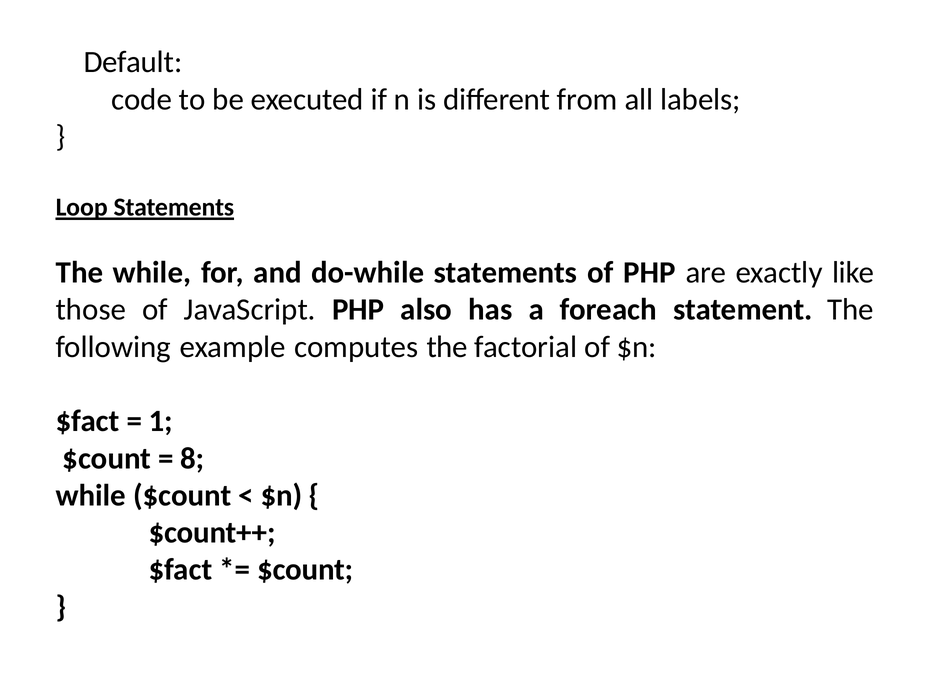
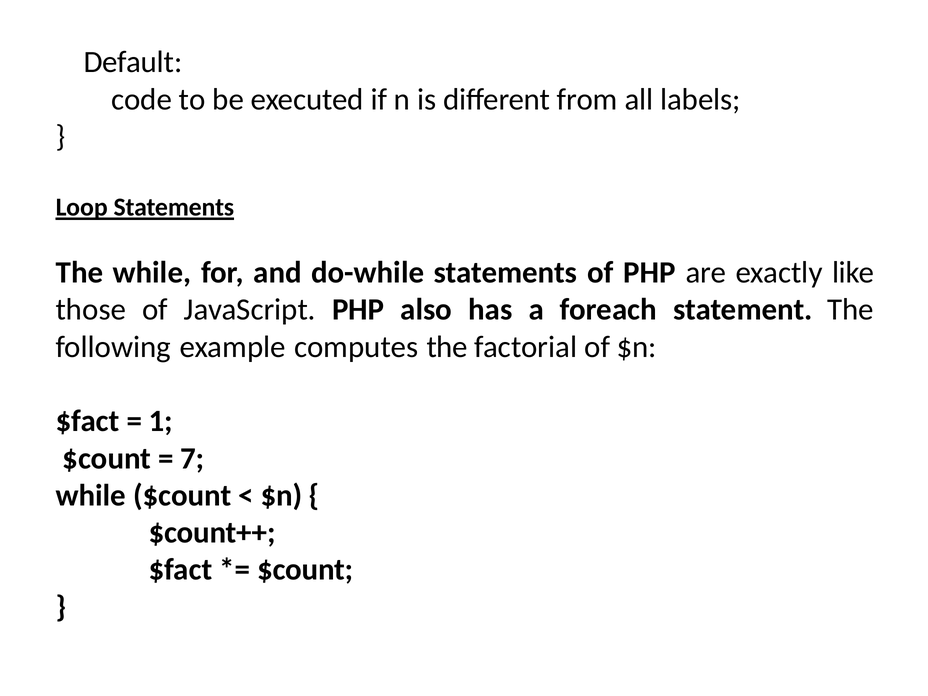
8: 8 -> 7
